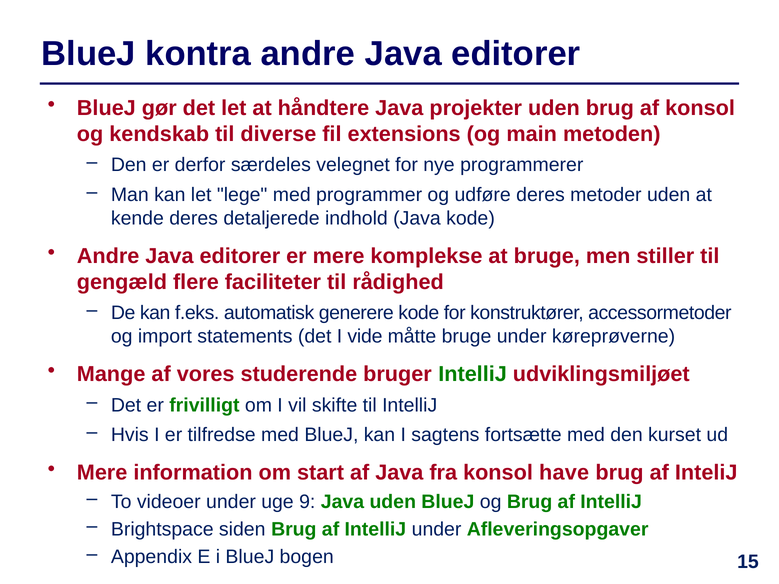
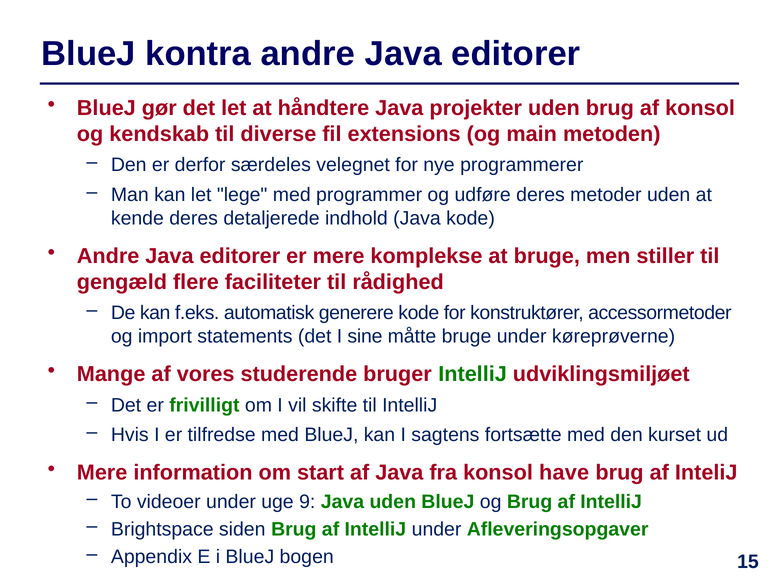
vide: vide -> sine
